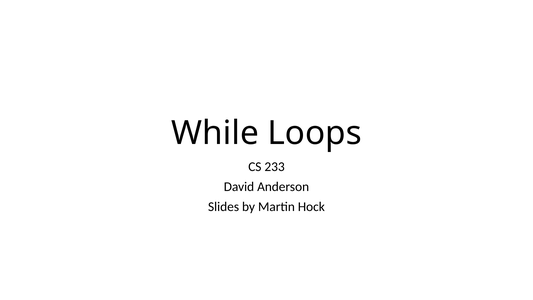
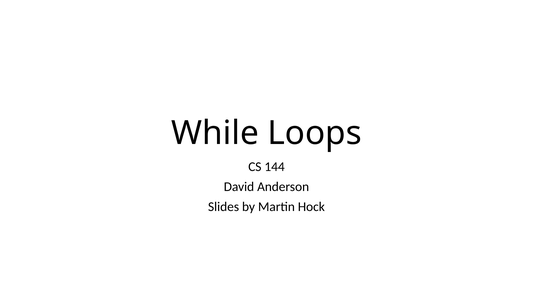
233: 233 -> 144
